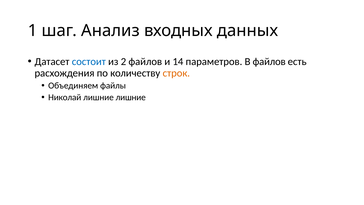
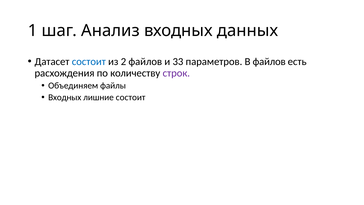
14: 14 -> 33
строк colour: orange -> purple
Николай at (65, 97): Николай -> Входных
лишние лишние: лишние -> состоит
